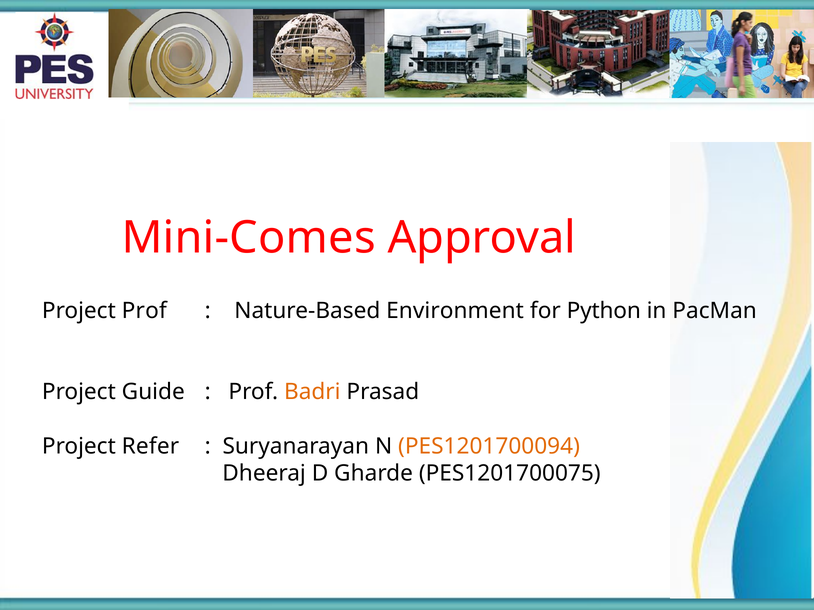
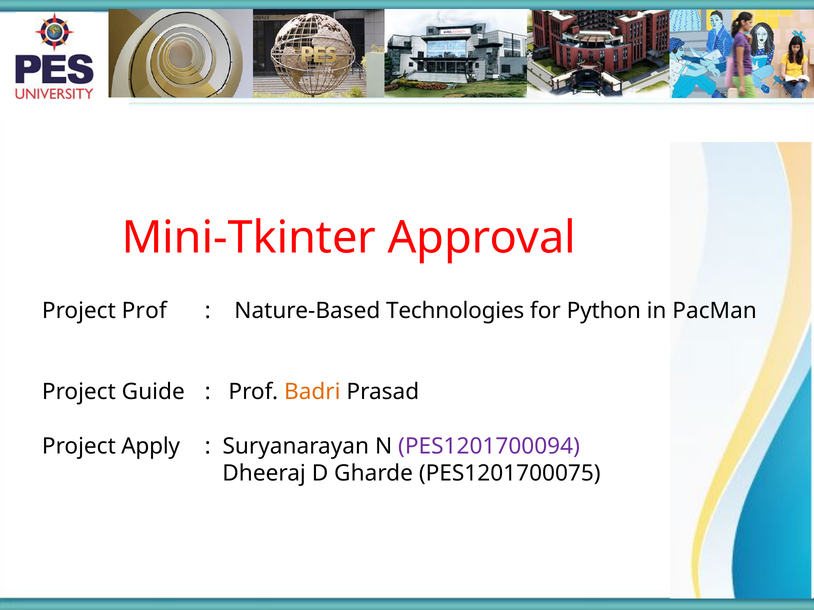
Mini-Comes: Mini-Comes -> Mini-Tkinter
Environment: Environment -> Technologies
Refer: Refer -> Apply
PES1201700094 colour: orange -> purple
